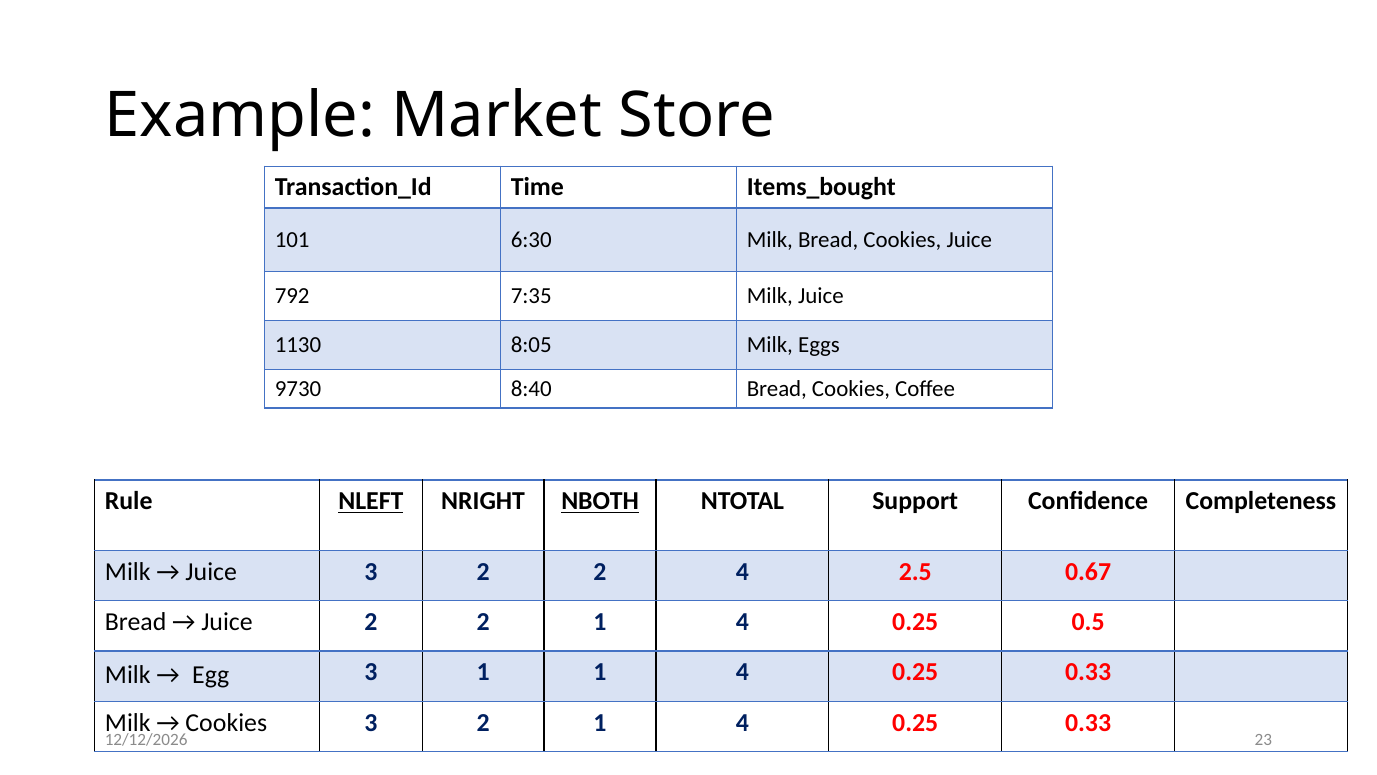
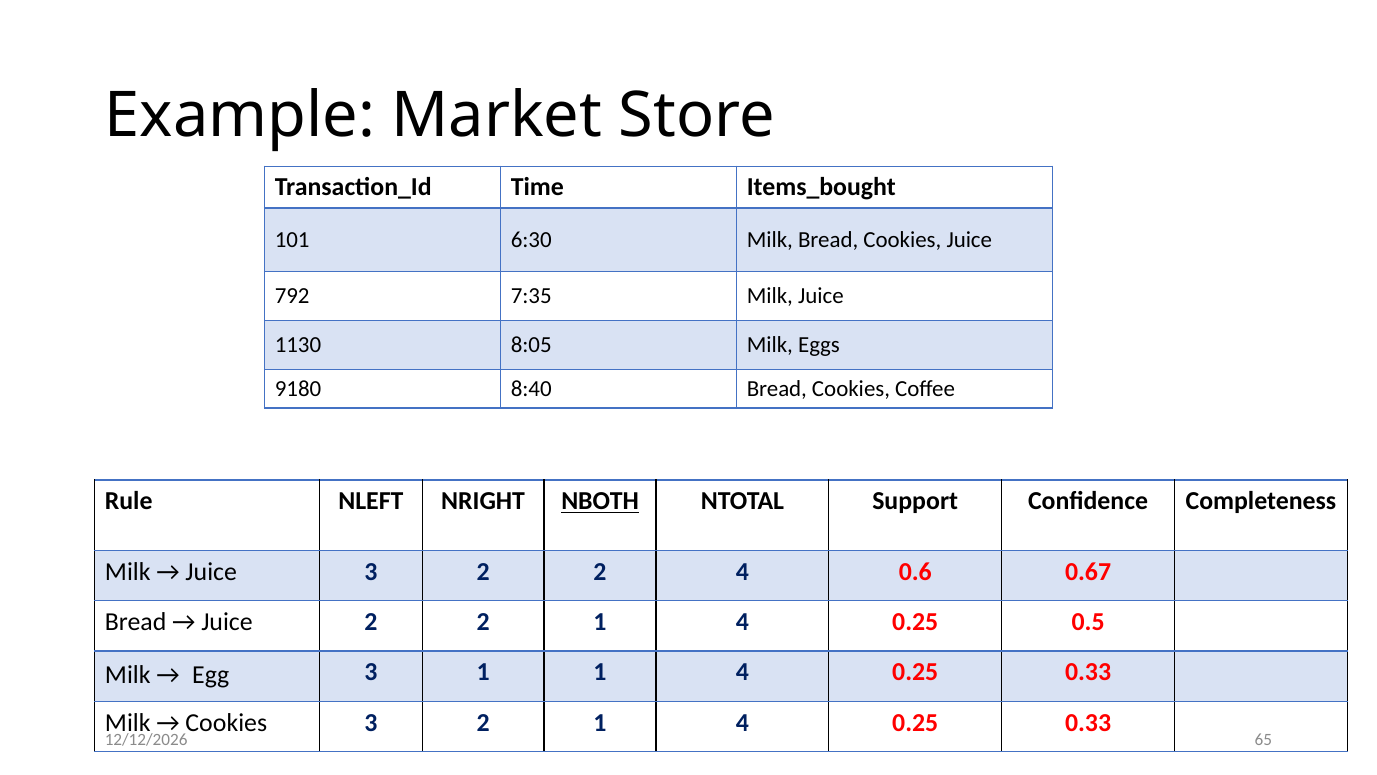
9730: 9730 -> 9180
NLEFT underline: present -> none
2.5: 2.5 -> 0.6
23: 23 -> 65
